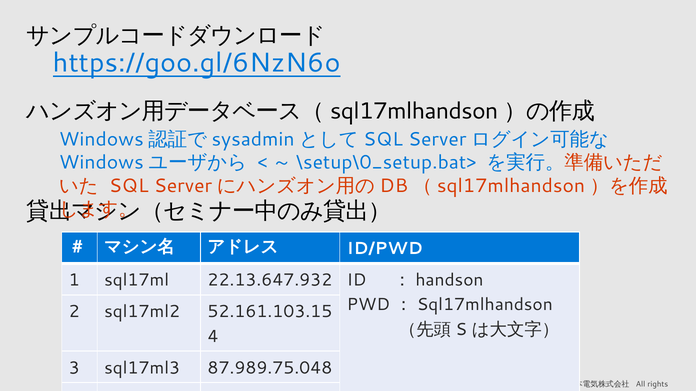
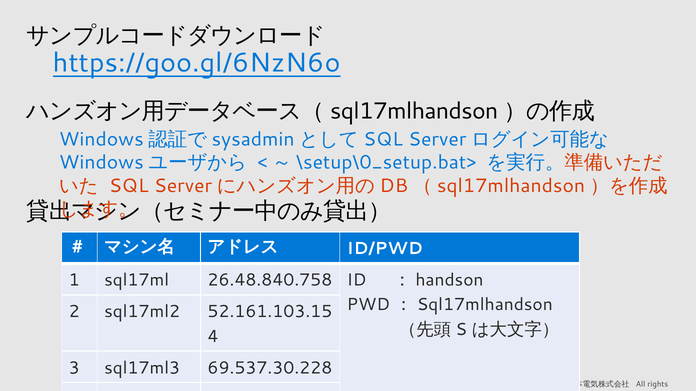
22.13.647.932: 22.13.647.932 -> 26.48.840.758
87.989.75.048: 87.989.75.048 -> 69.537.30.228
